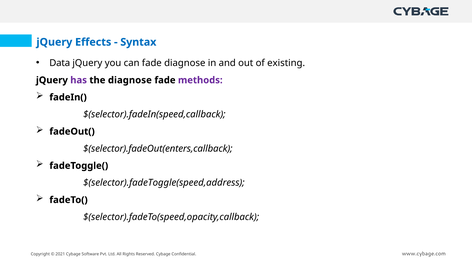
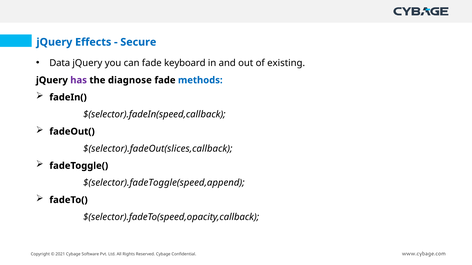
Syntax: Syntax -> Secure
fade diagnose: diagnose -> keyboard
methods colour: purple -> blue
$(selector).fadeOut(enters,callback: $(selector).fadeOut(enters,callback -> $(selector).fadeOut(slices,callback
$(selector).fadeToggle(speed,address: $(selector).fadeToggle(speed,address -> $(selector).fadeToggle(speed,append
